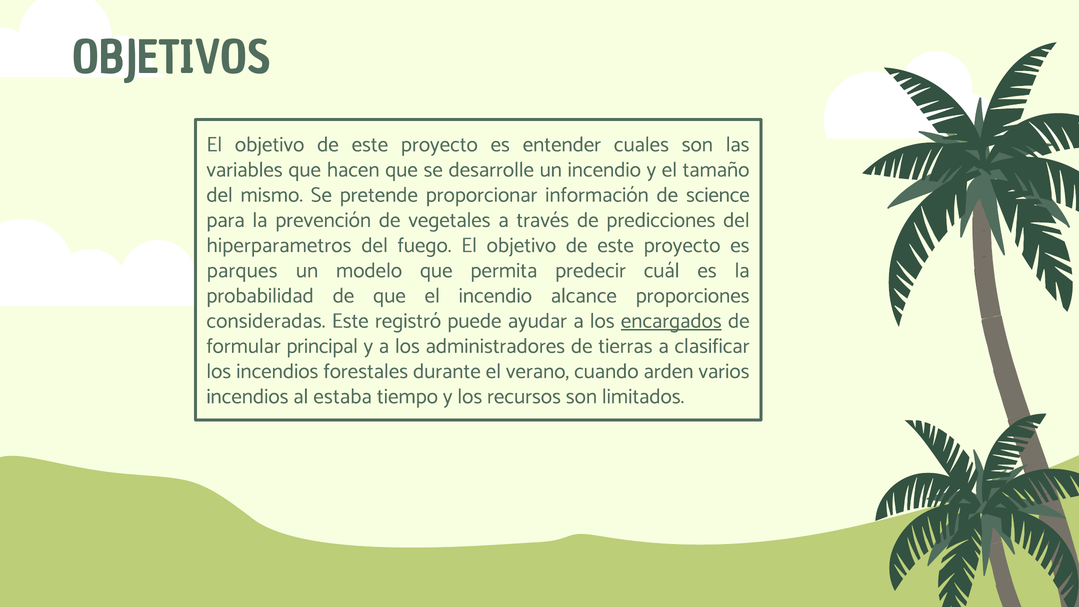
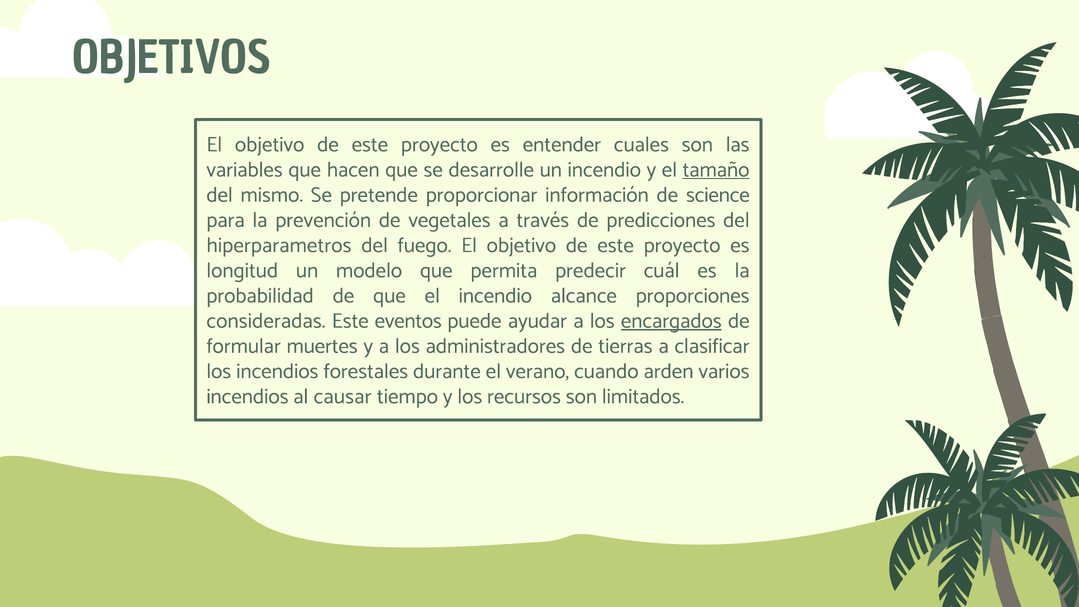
tamaño underline: none -> present
parques: parques -> longitud
registró: registró -> eventos
principal: principal -> muertes
estaba: estaba -> causar
